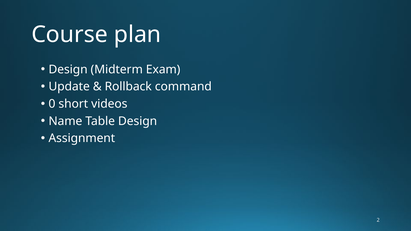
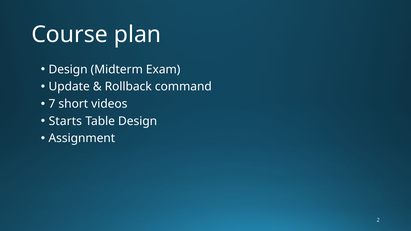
0: 0 -> 7
Name: Name -> Starts
